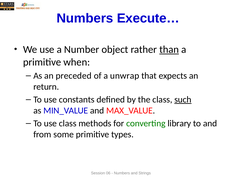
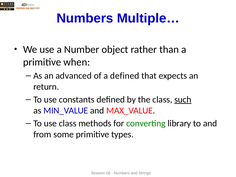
Execute…: Execute… -> Multiple…
than underline: present -> none
preceded: preceded -> advanced
a unwrap: unwrap -> defined
